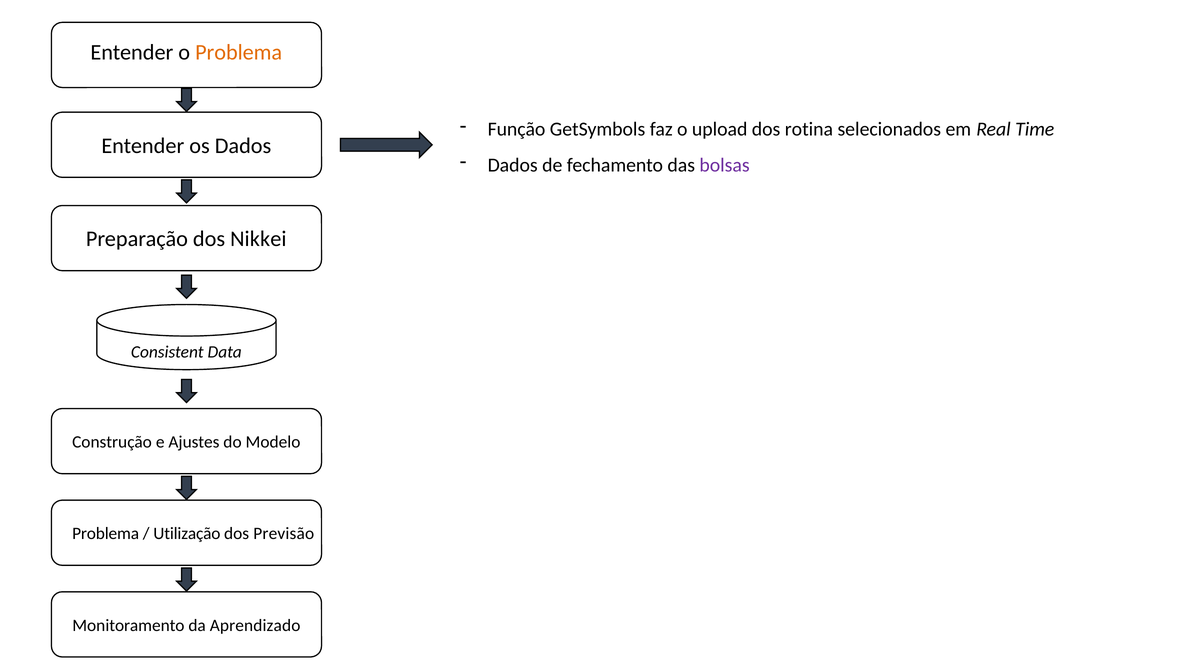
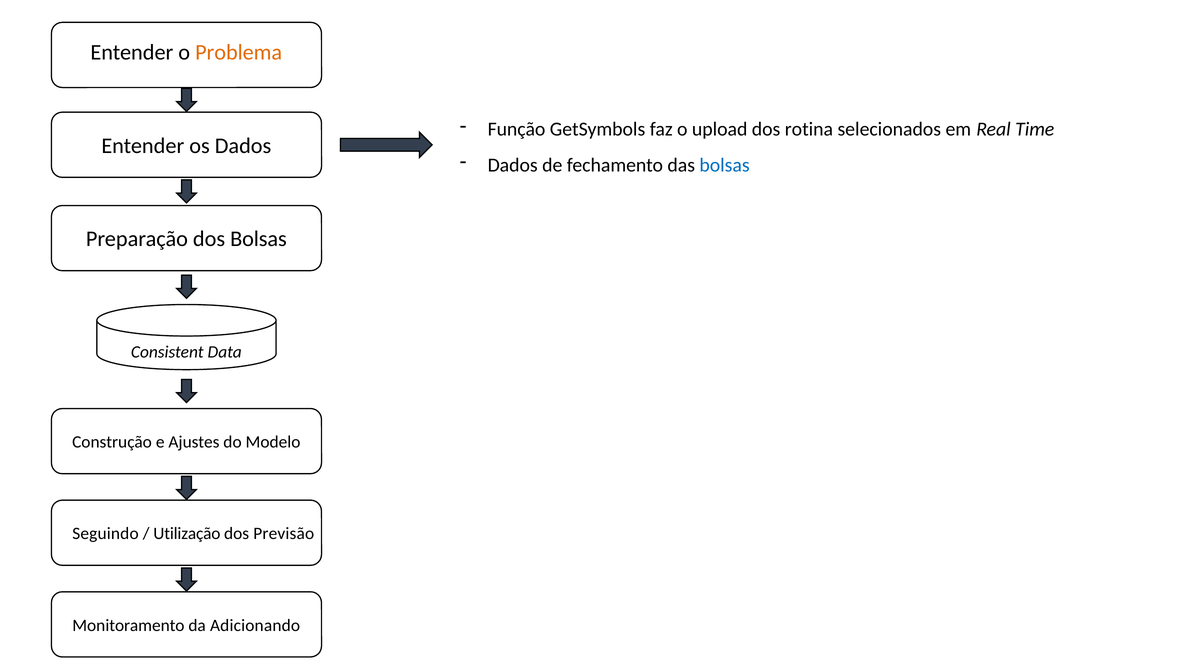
bolsas at (725, 165) colour: purple -> blue
dos Nikkei: Nikkei -> Bolsas
Problema at (106, 534): Problema -> Seguindo
Aprendizado: Aprendizado -> Adicionando
